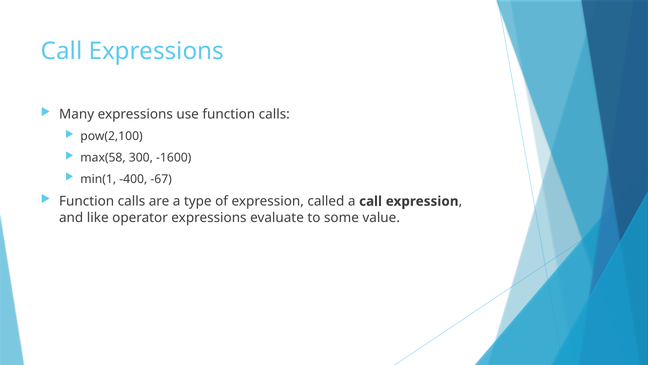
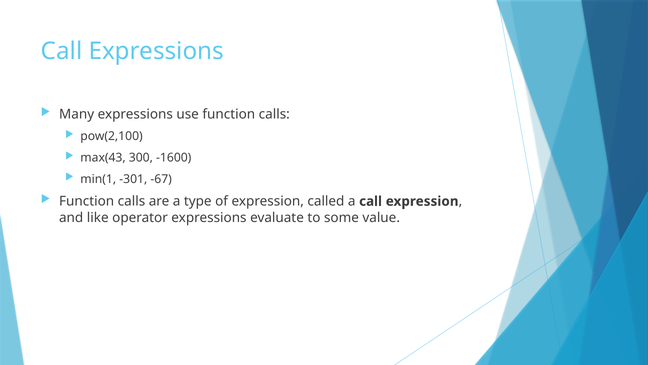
max(58: max(58 -> max(43
-400: -400 -> -301
